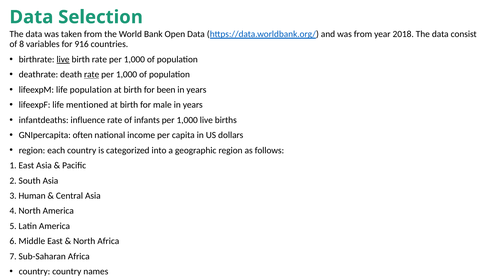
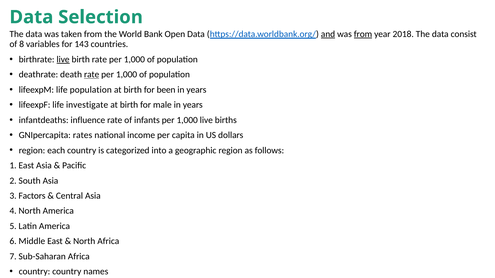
and underline: none -> present
from at (363, 34) underline: none -> present
916: 916 -> 143
mentioned: mentioned -> investigate
often: often -> rates
Human: Human -> Factors
